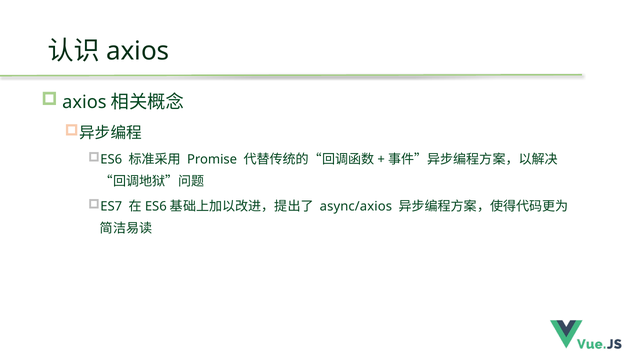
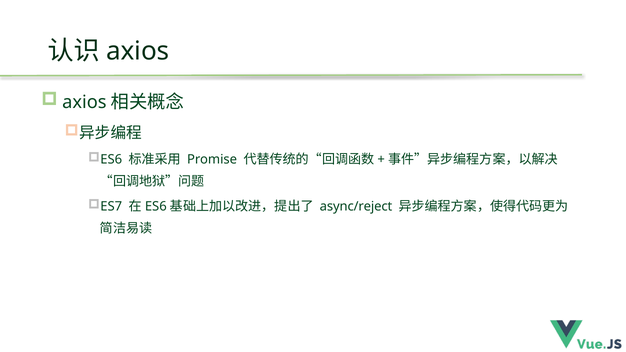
async/axios: async/axios -> async/reject
